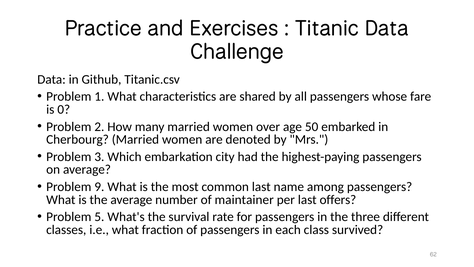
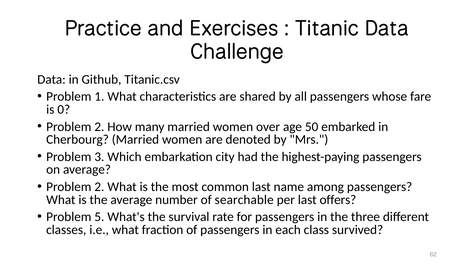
9 at (99, 187): 9 -> 2
maintainer: maintainer -> searchable
